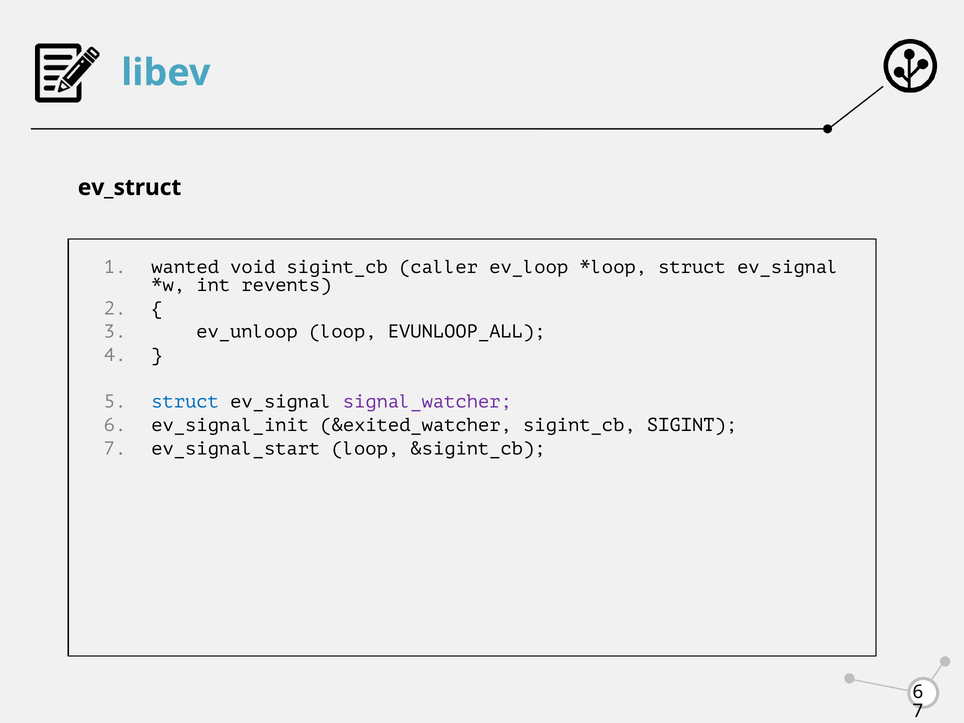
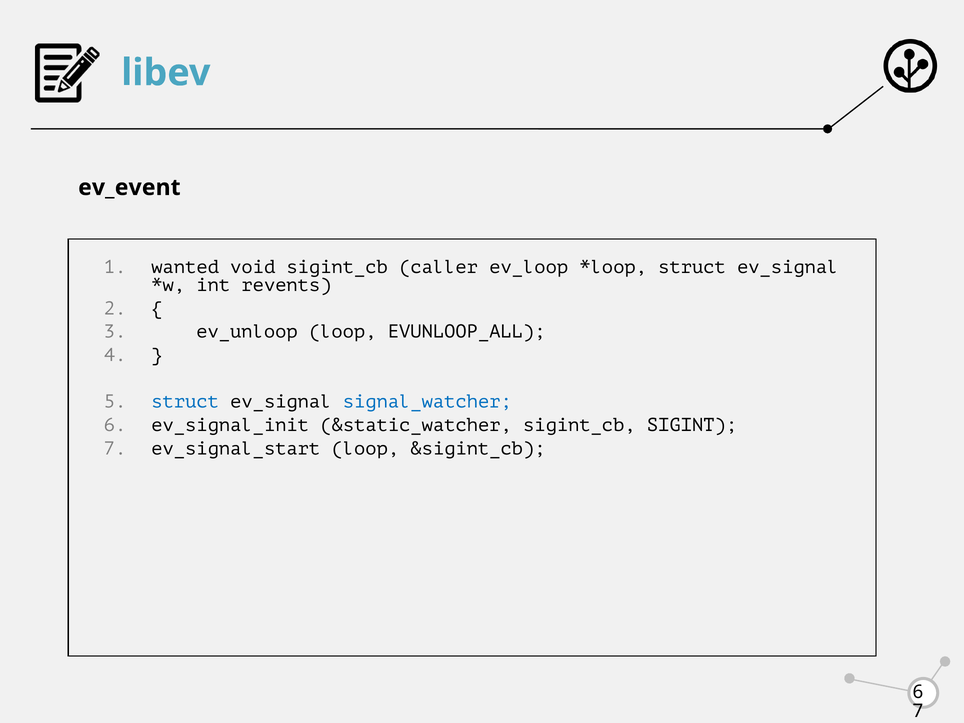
ev_struct: ev_struct -> ev_event
signal_watcher colour: purple -> blue
&exited_watcher: &exited_watcher -> &static_watcher
